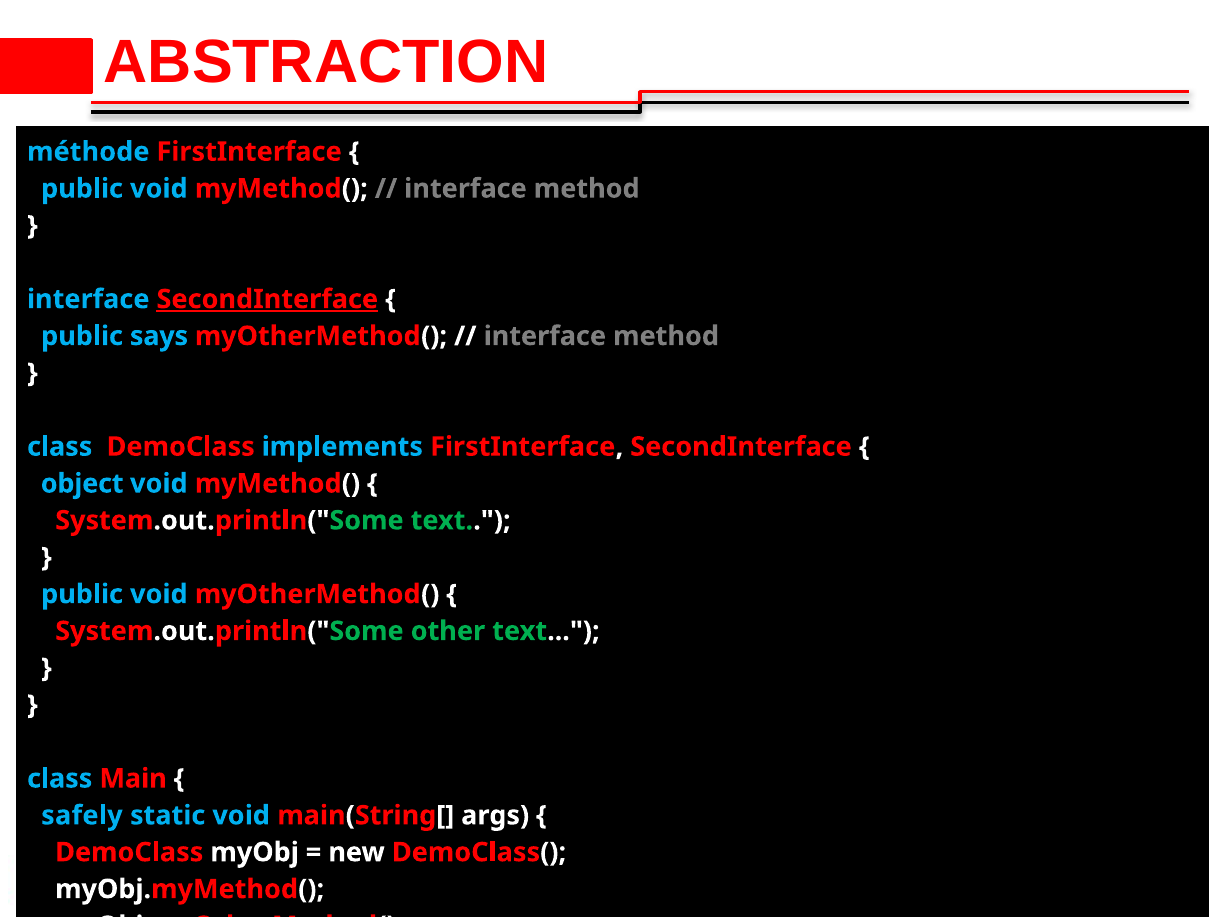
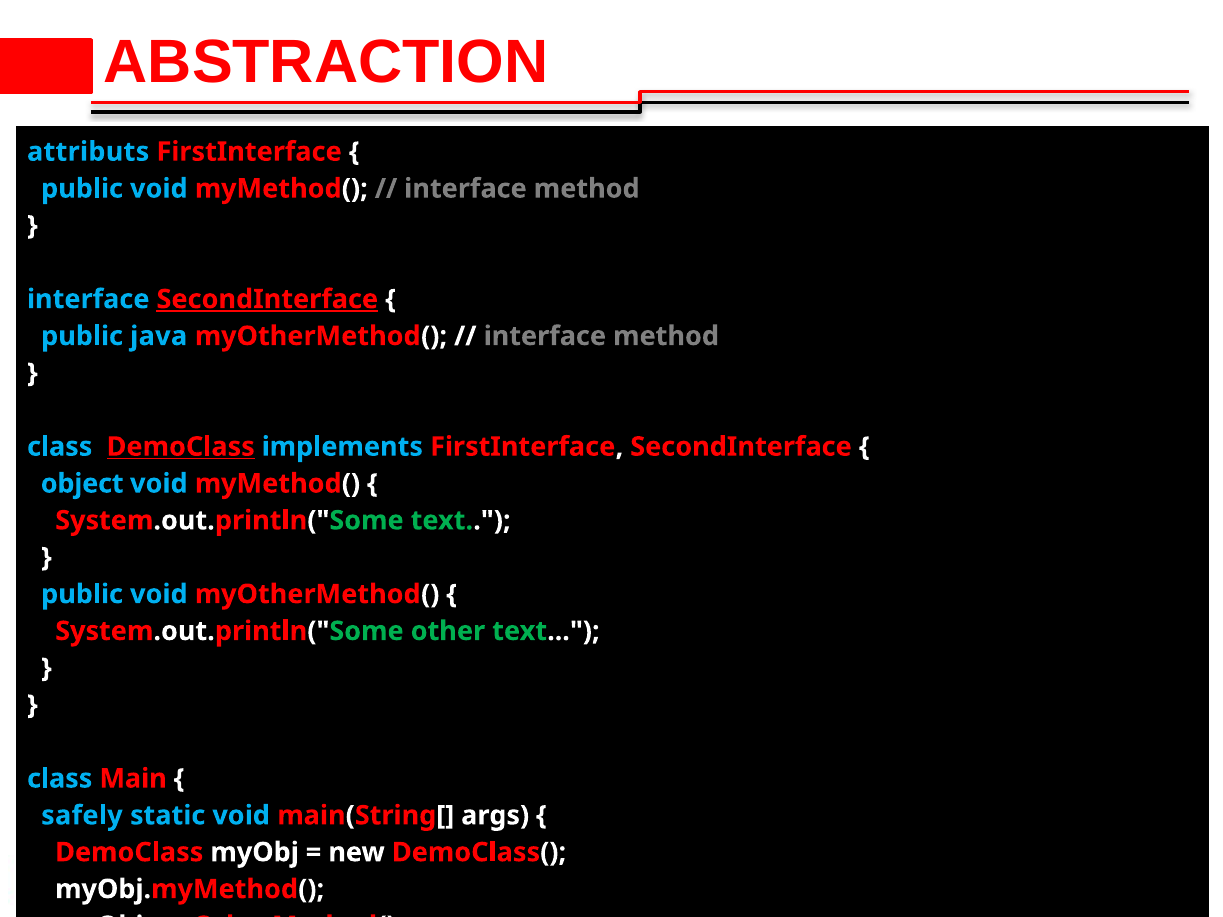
méthode: méthode -> attributs
says: says -> java
DemoClass at (181, 447) underline: none -> present
